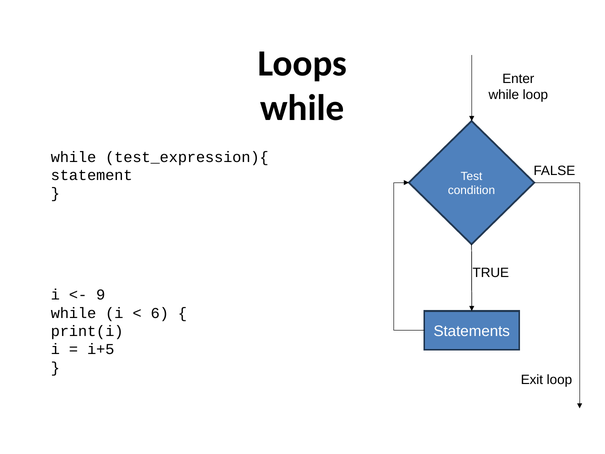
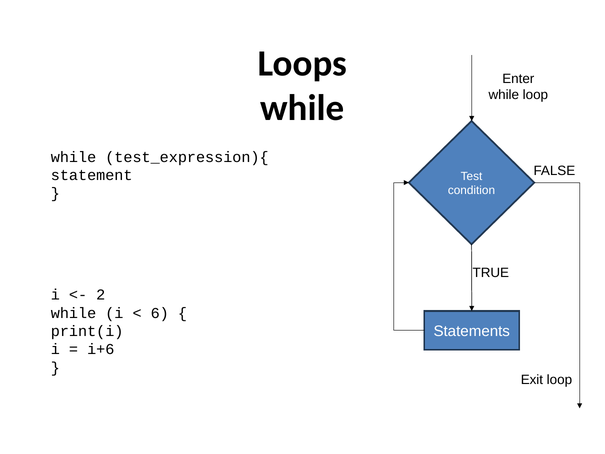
9: 9 -> 2
i+5: i+5 -> i+6
